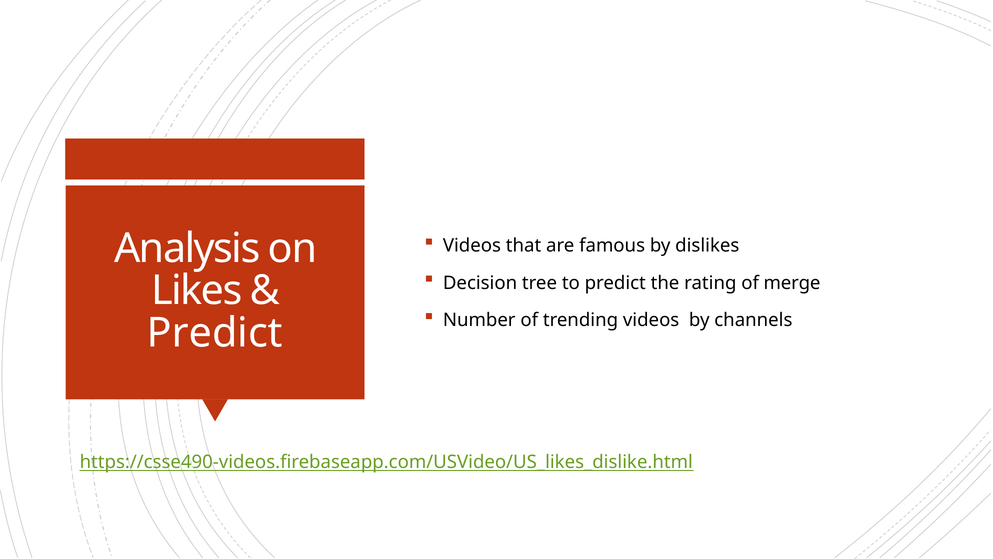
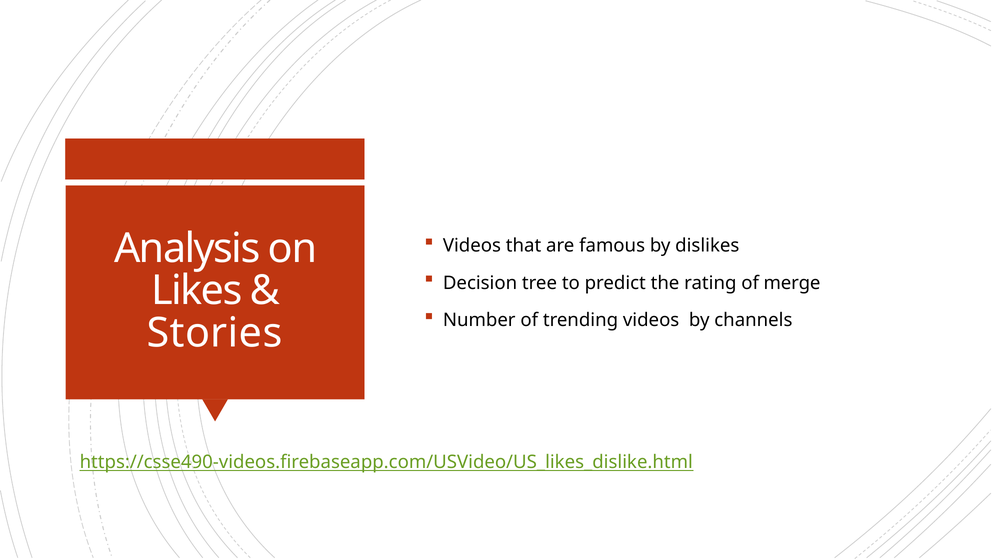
Predict at (215, 333): Predict -> Stories
